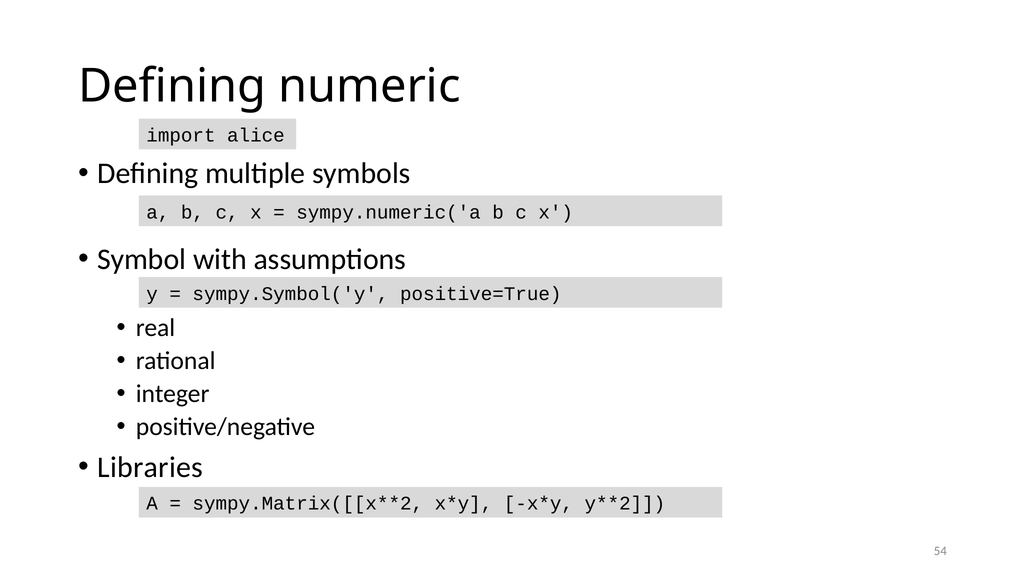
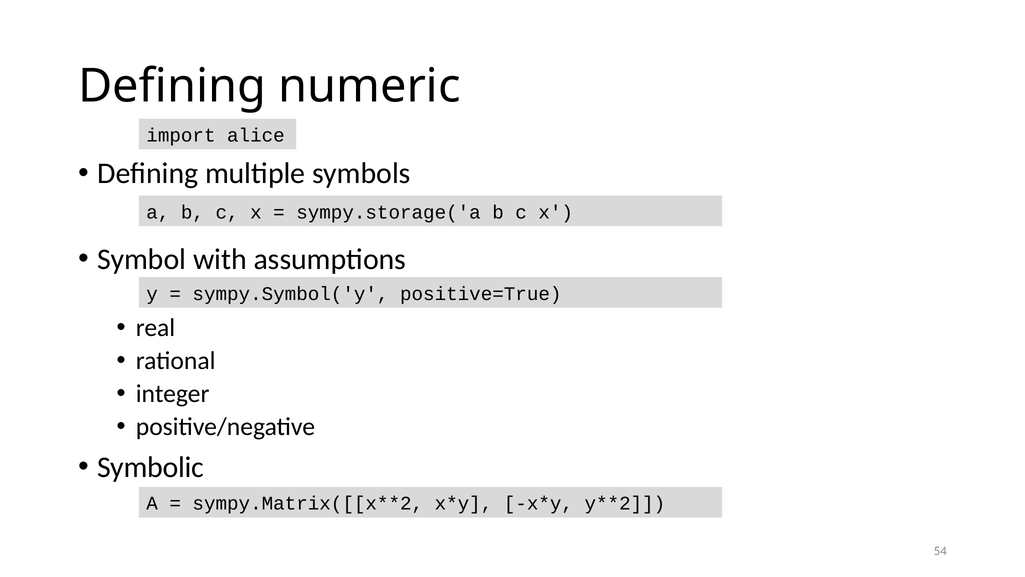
sympy.numeric('a: sympy.numeric('a -> sympy.storage('a
Libraries: Libraries -> Symbolic
